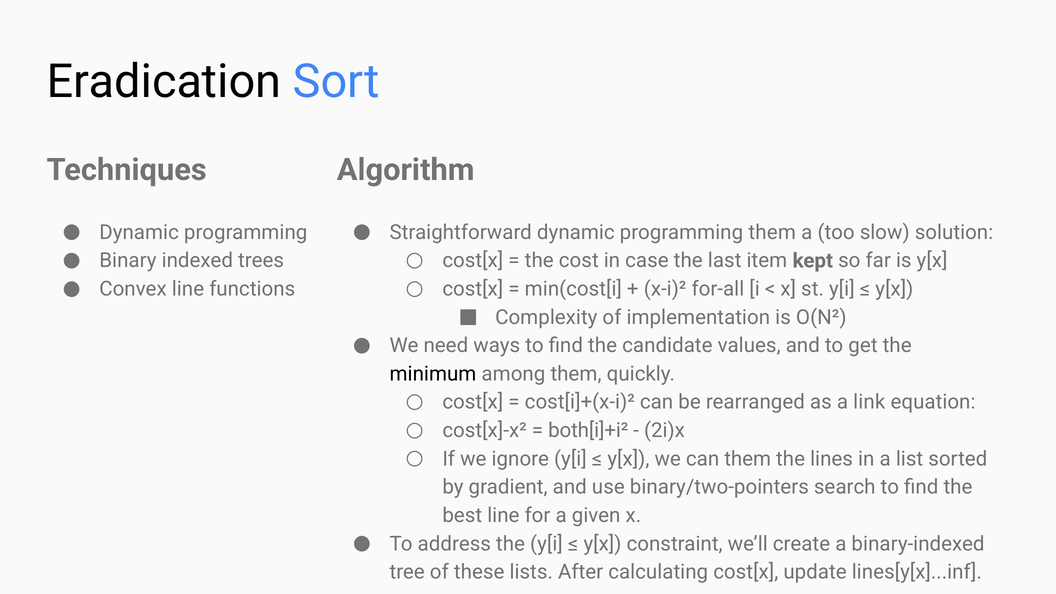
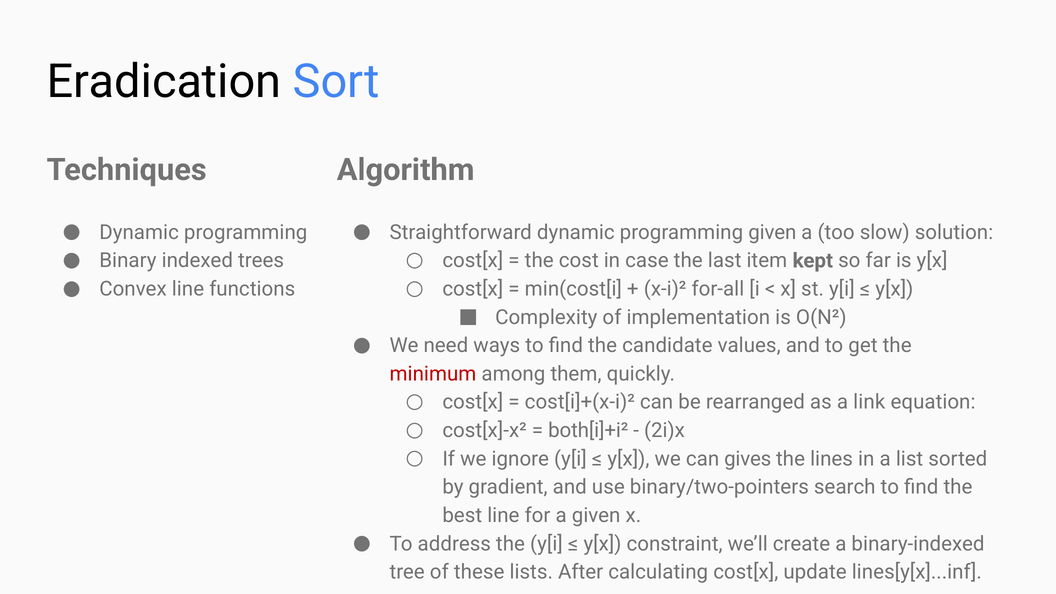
programming them: them -> given
minimum colour: black -> red
can them: them -> gives
